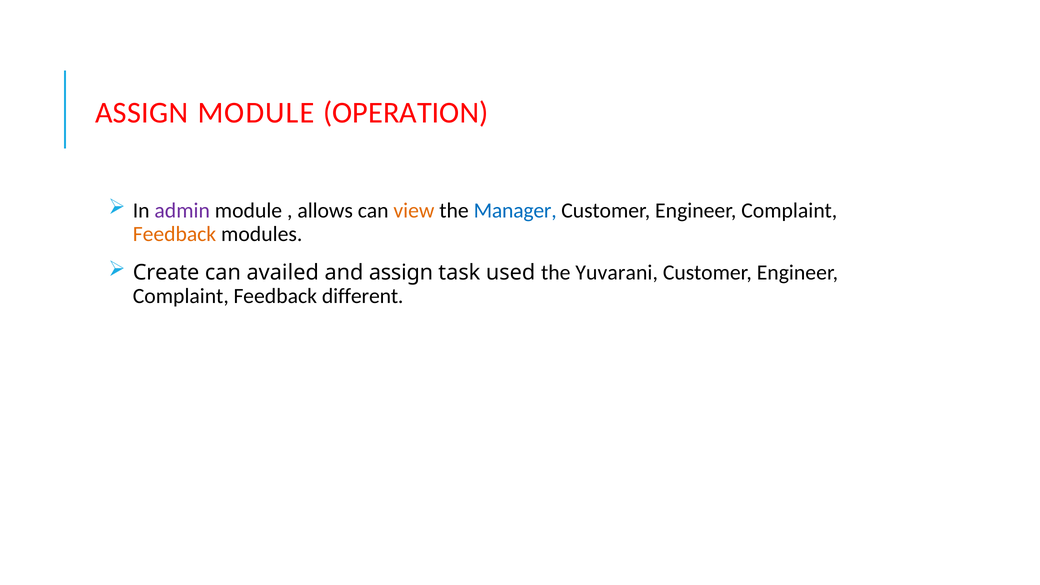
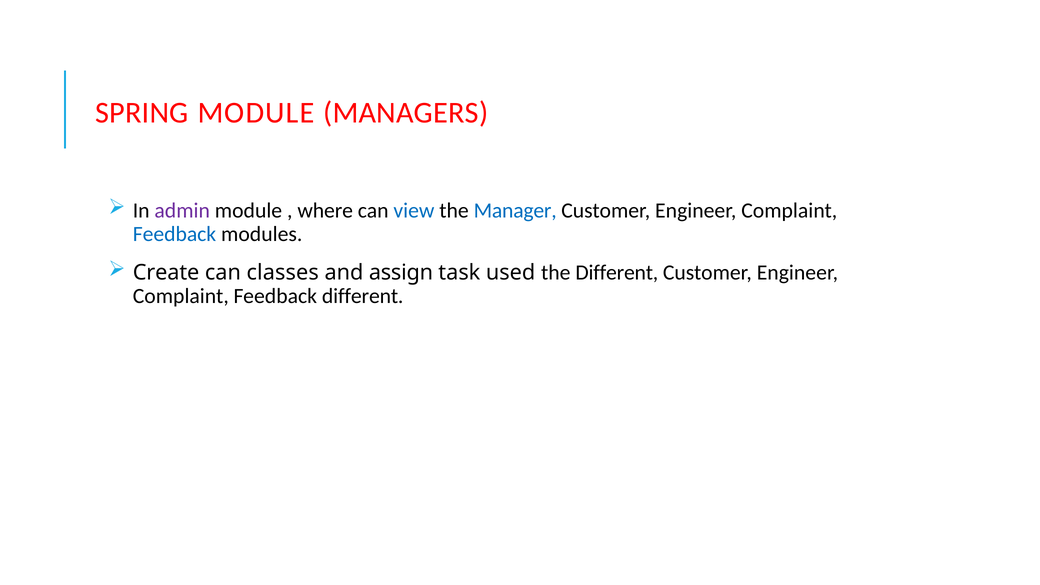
ASSIGN at (142, 113): ASSIGN -> SPRING
OPERATION: OPERATION -> MANAGERS
allows: allows -> where
view colour: orange -> blue
Feedback at (174, 234) colour: orange -> blue
availed: availed -> classes
the Yuvarani: Yuvarani -> Different
